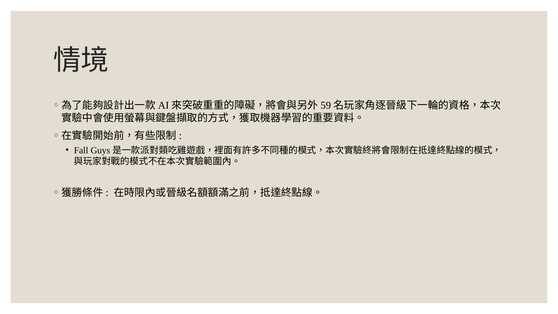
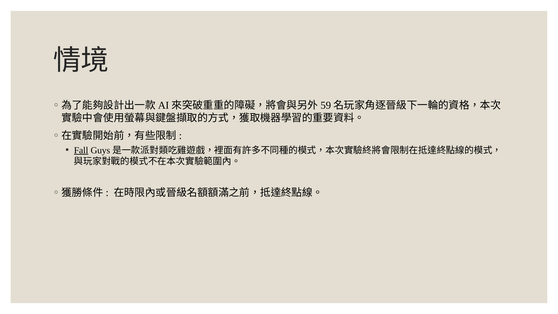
Fall underline: none -> present
